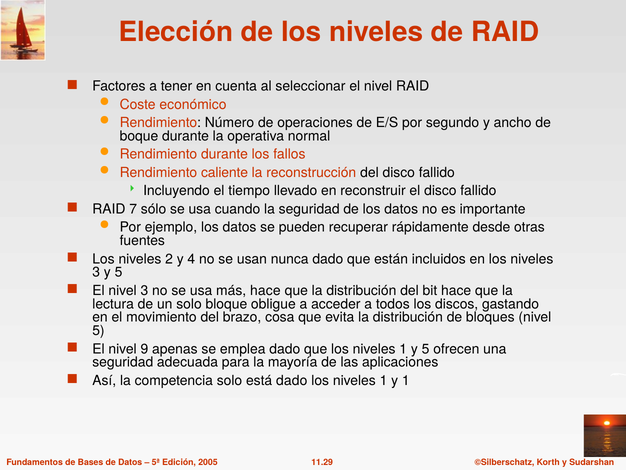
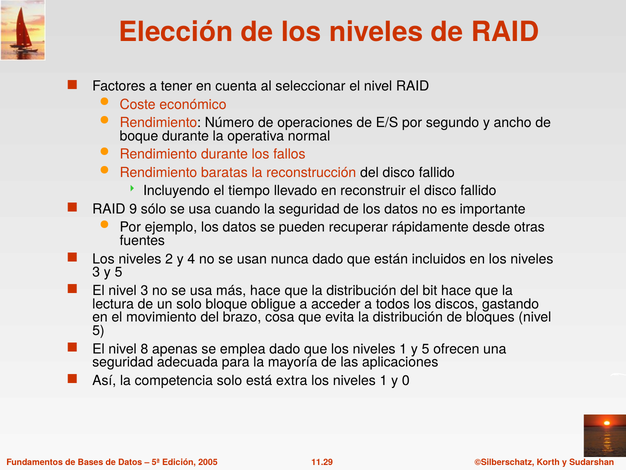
caliente: caliente -> baratas
7: 7 -> 9
9: 9 -> 8
está dado: dado -> extra
y 1: 1 -> 0
